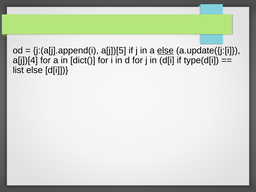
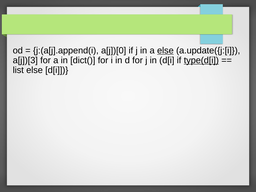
a[j])[5: a[j])[5 -> a[j])[0
a[j])[4: a[j])[4 -> a[j])[3
type(d[i underline: none -> present
